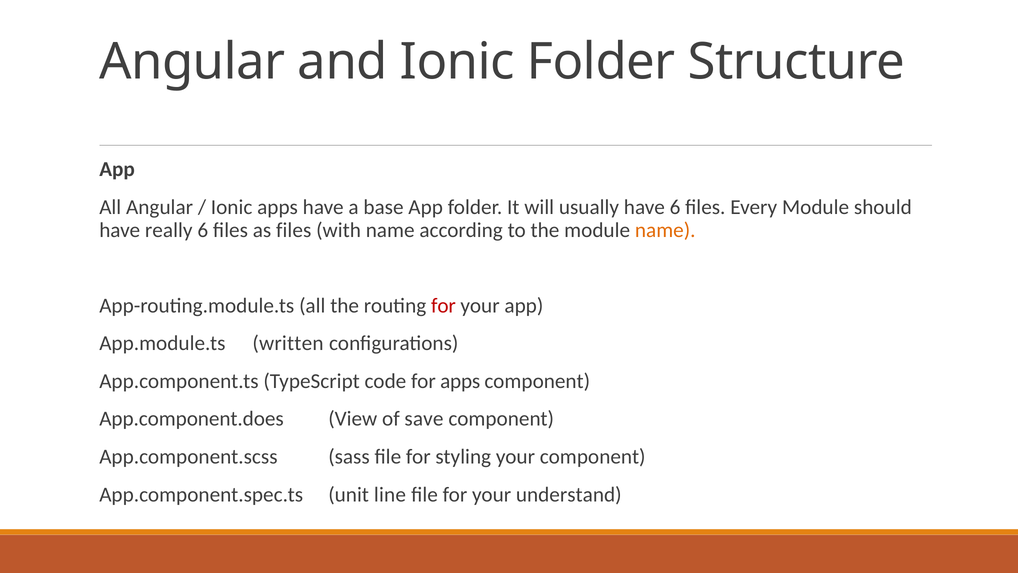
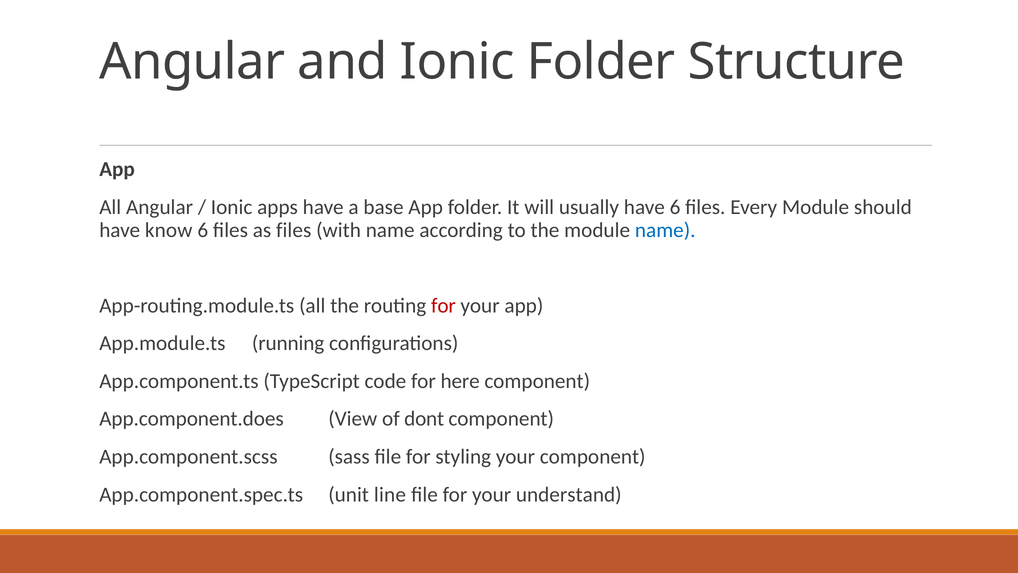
really: really -> know
name at (665, 230) colour: orange -> blue
written: written -> running
for apps: apps -> here
save: save -> dont
